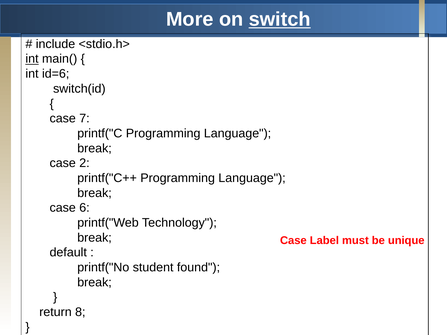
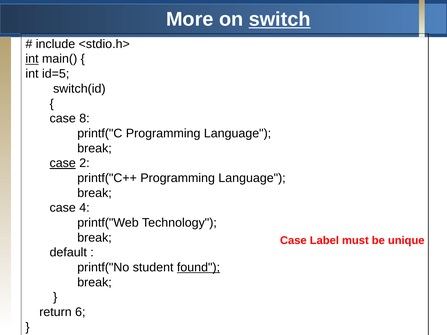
id=6: id=6 -> id=5
7: 7 -> 8
case at (63, 163) underline: none -> present
6: 6 -> 4
found underline: none -> present
8: 8 -> 6
